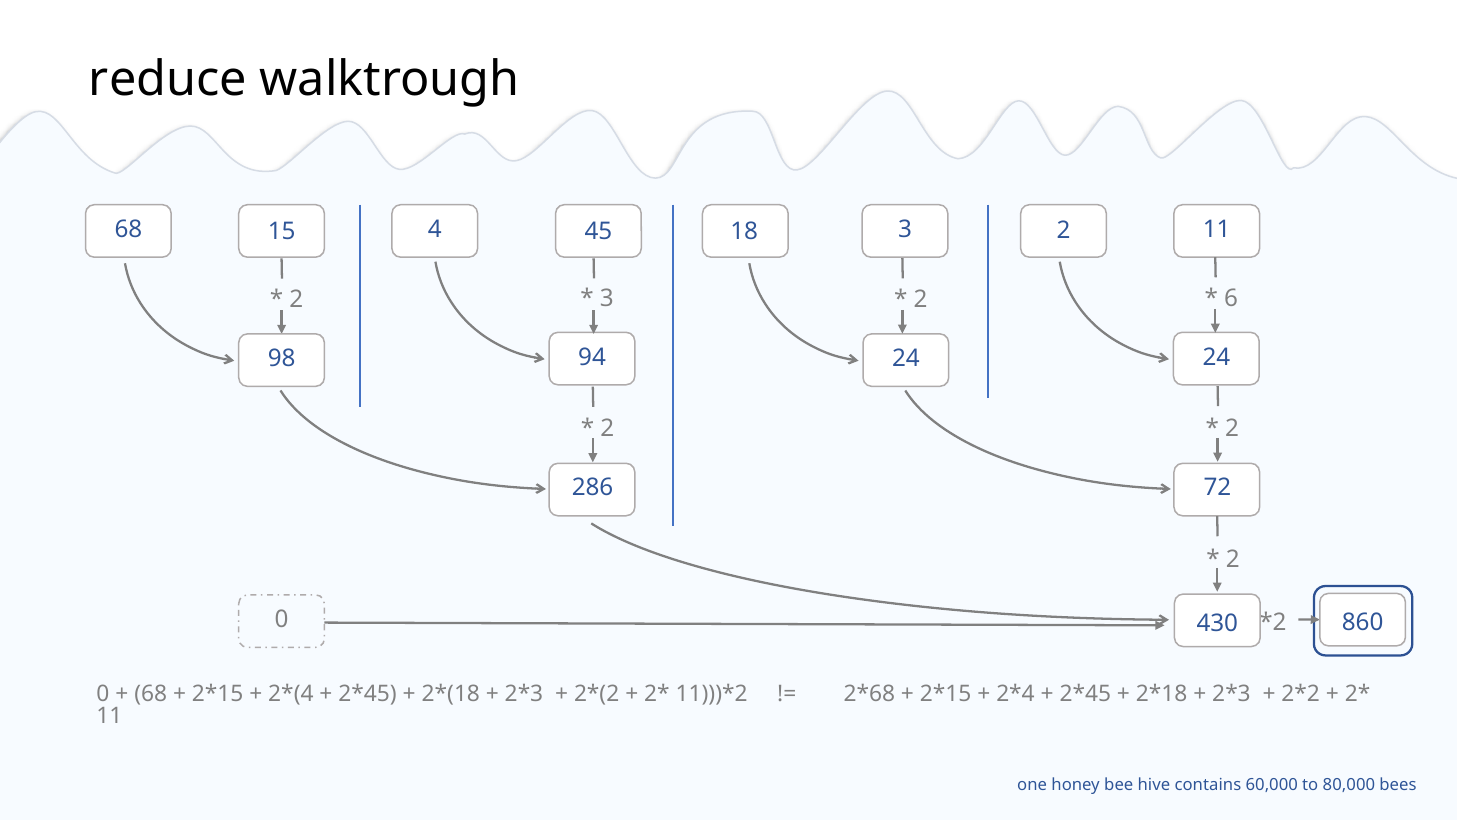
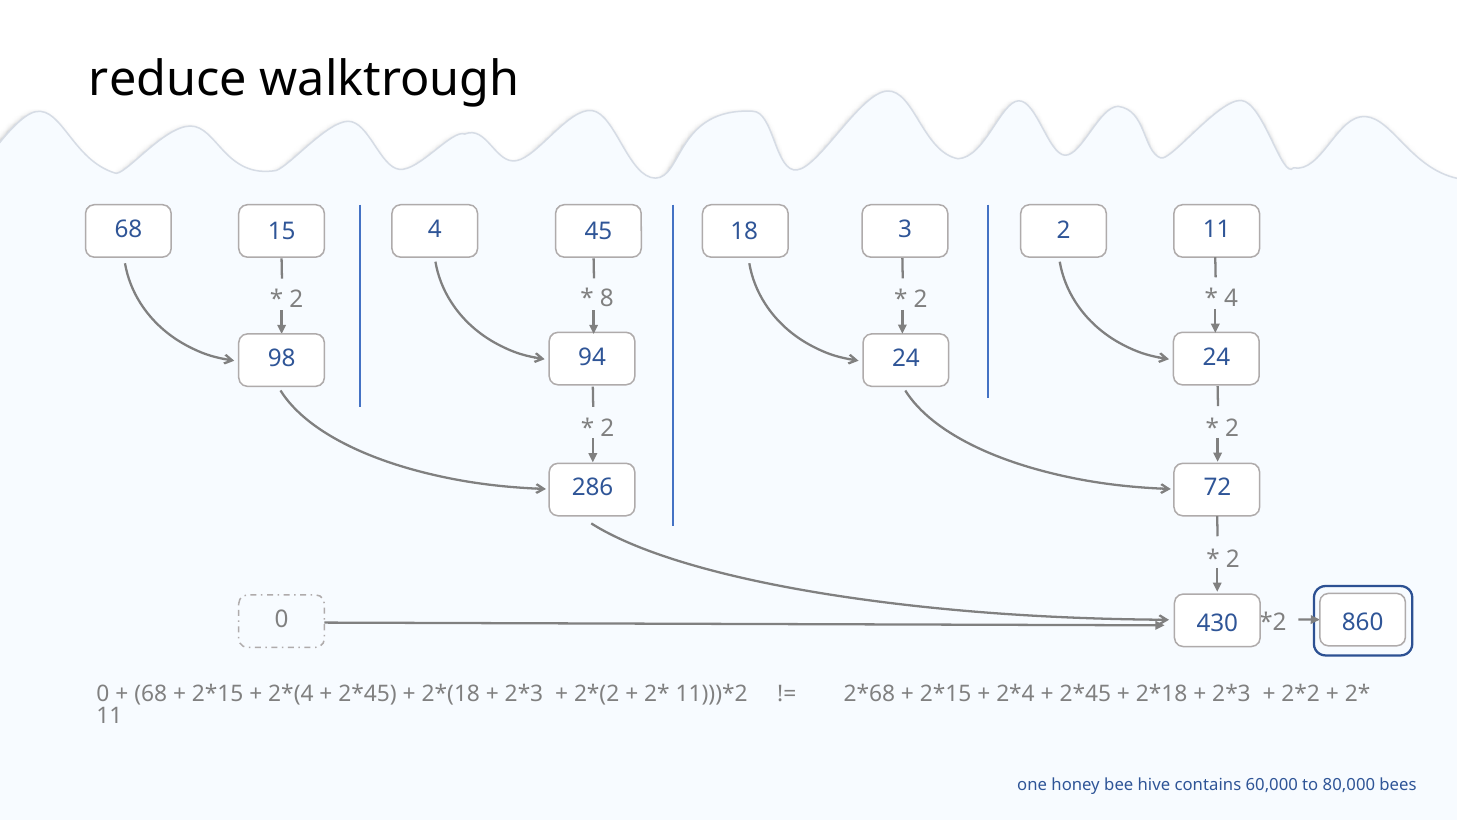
3 at (607, 298): 3 -> 8
6 at (1231, 298): 6 -> 4
